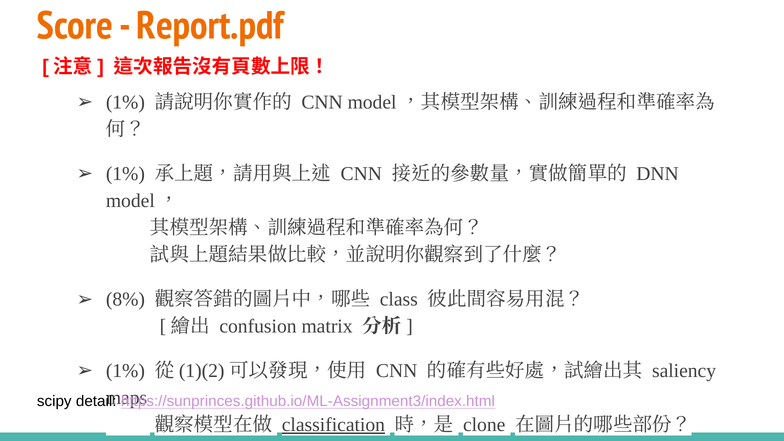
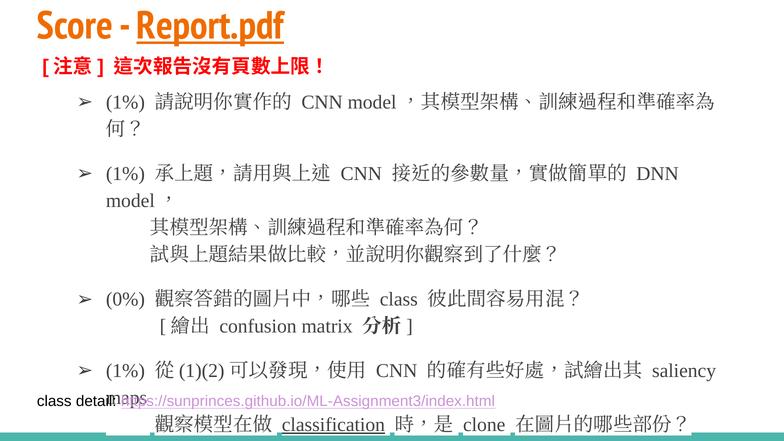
Report.pdf underline: none -> present
8%: 8% -> 0%
scipy at (54, 401): scipy -> class
